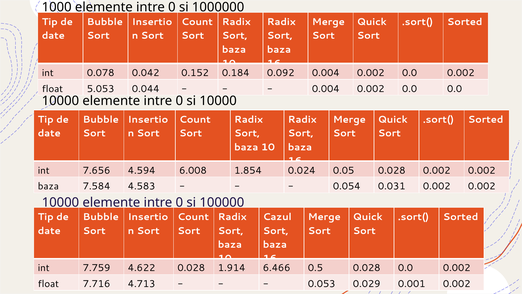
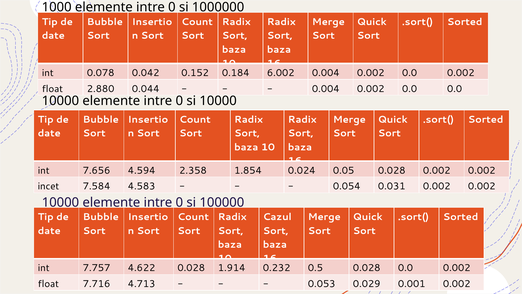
0.092: 0.092 -> 6.002
5.053: 5.053 -> 2.880
6.008: 6.008 -> 2.358
baza at (48, 186): baza -> incet
7.759: 7.759 -> 7.757
6.466: 6.466 -> 0.232
